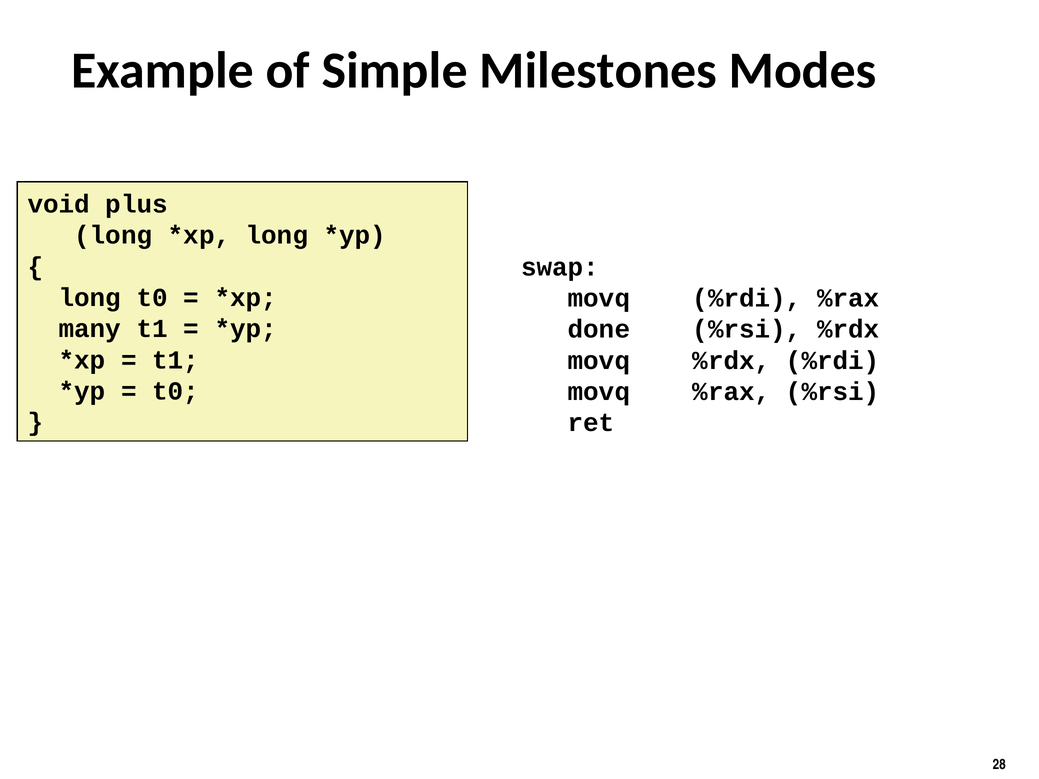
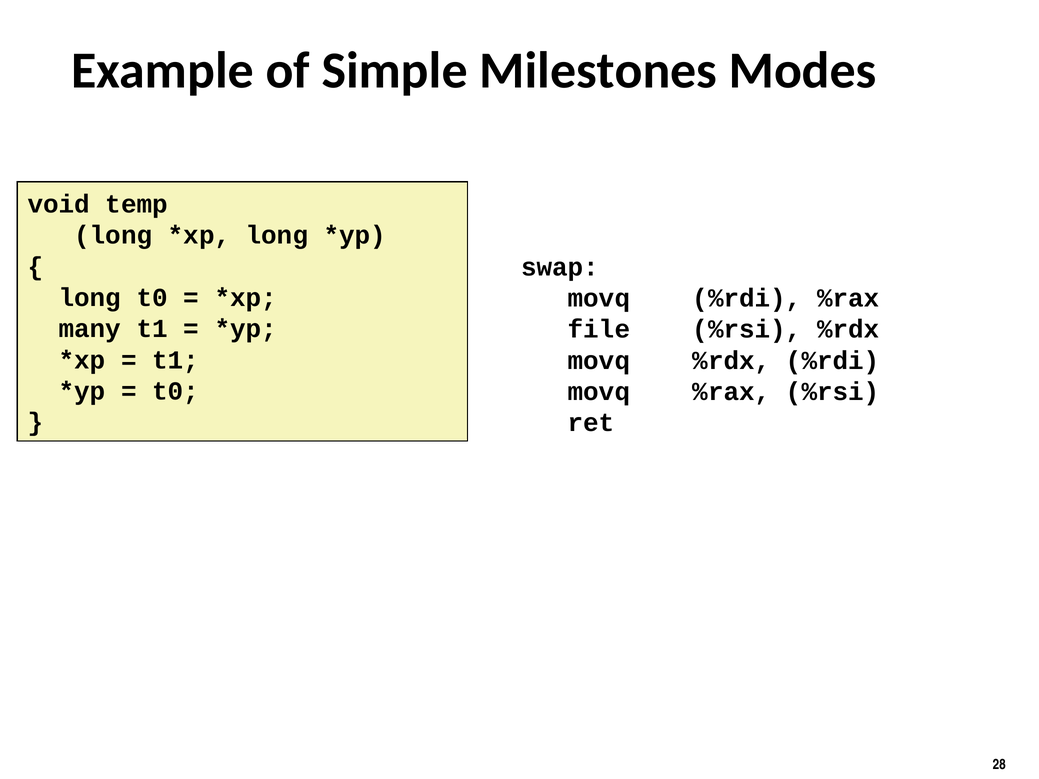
plus: plus -> temp
done: done -> file
